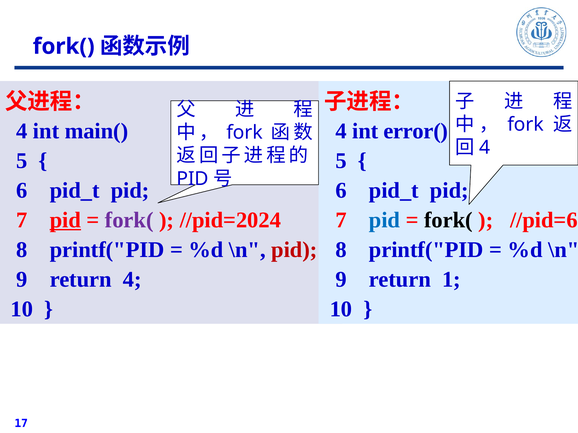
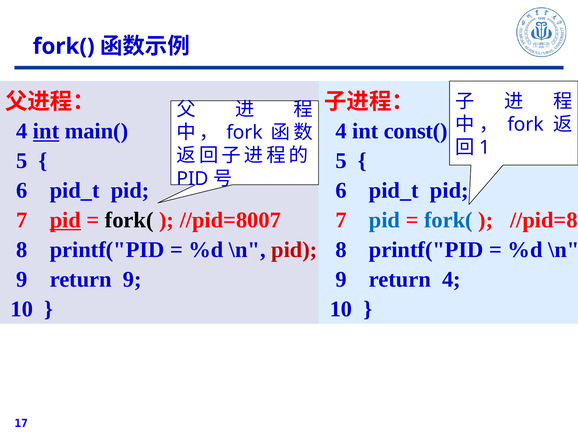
int at (46, 131) underline: none -> present
error(: error( -> const(
4 at (485, 148): 4 -> 1
fork( at (129, 220) colour: purple -> black
//pid=2024: //pid=2024 -> //pid=8007
fork( at (448, 220) colour: black -> blue
//pid=6: //pid=6 -> //pid=8
return 4: 4 -> 9
return 1: 1 -> 4
